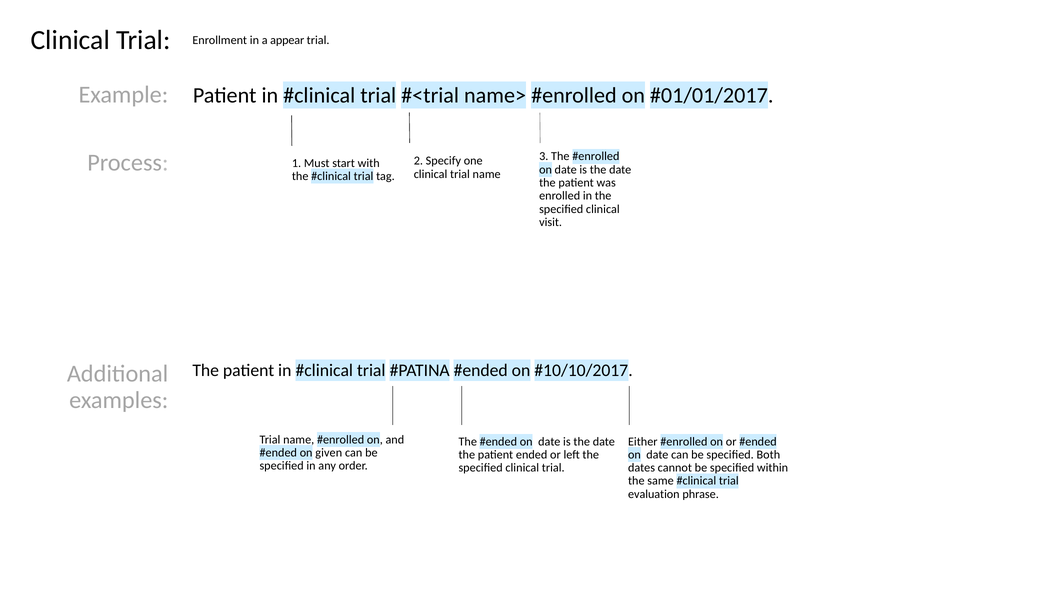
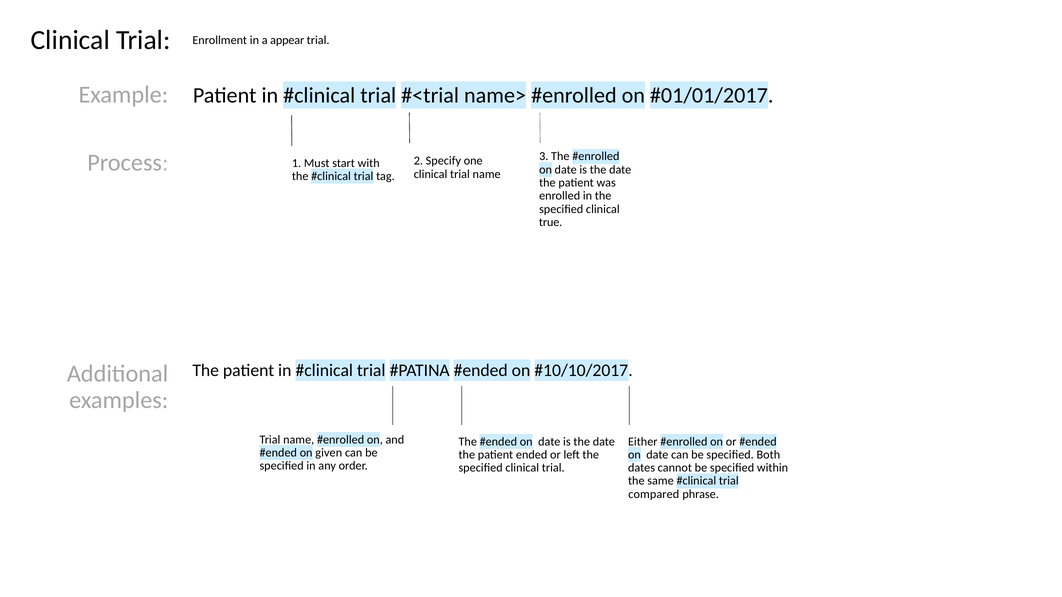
visit: visit -> true
evaluation: evaluation -> compared
